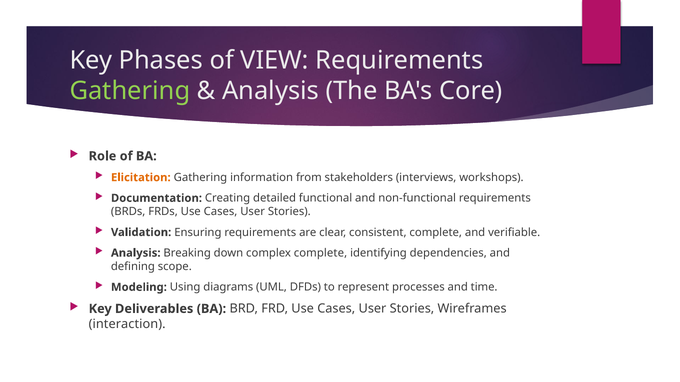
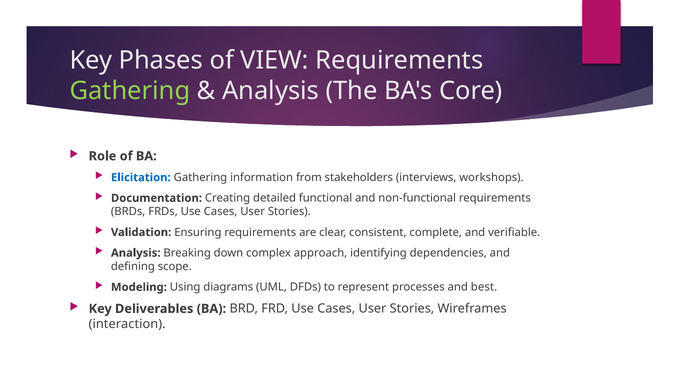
Elicitation colour: orange -> blue
complex complete: complete -> approach
time: time -> best
